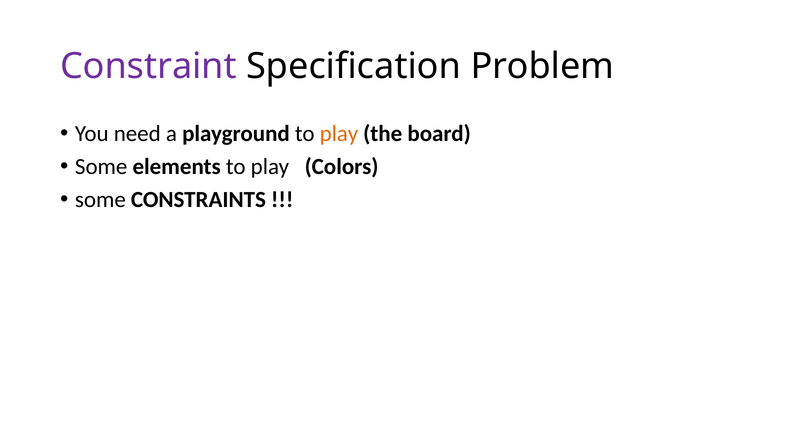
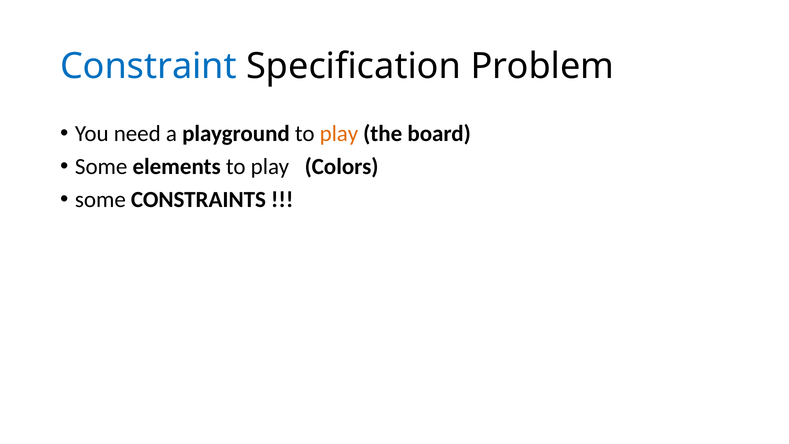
Constraint colour: purple -> blue
